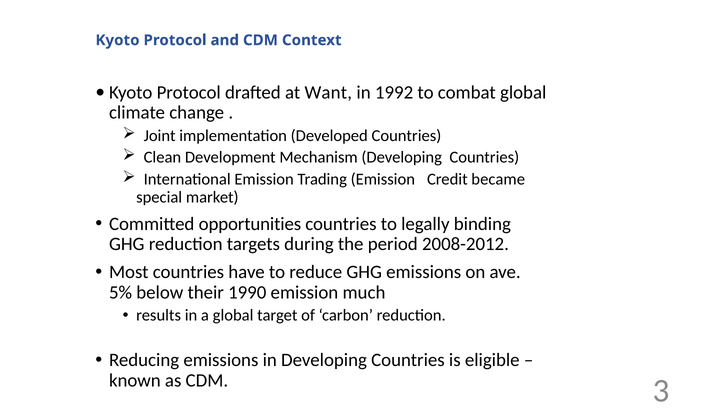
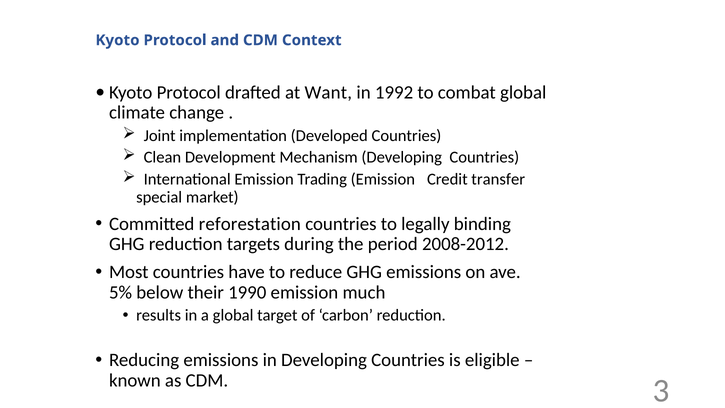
became: became -> transfer
opportunities: opportunities -> reforestation
